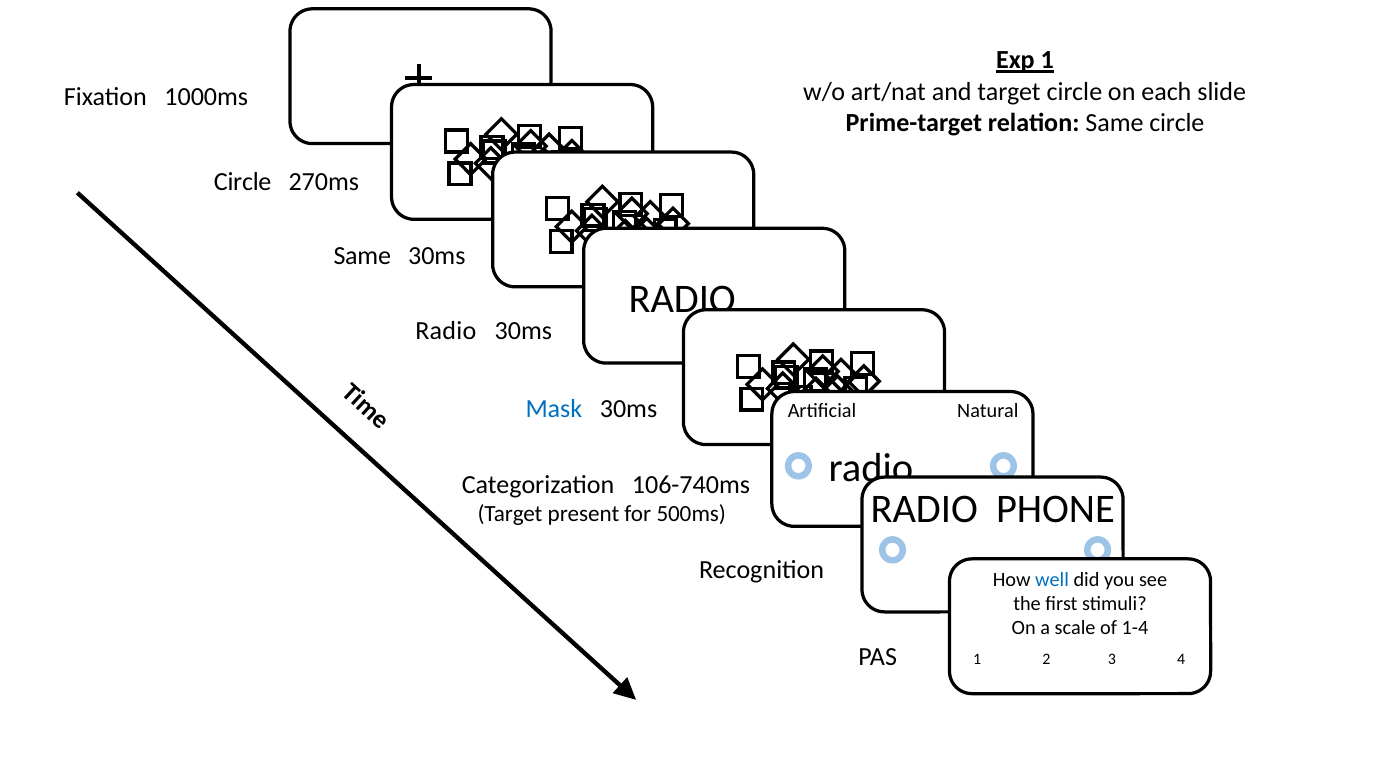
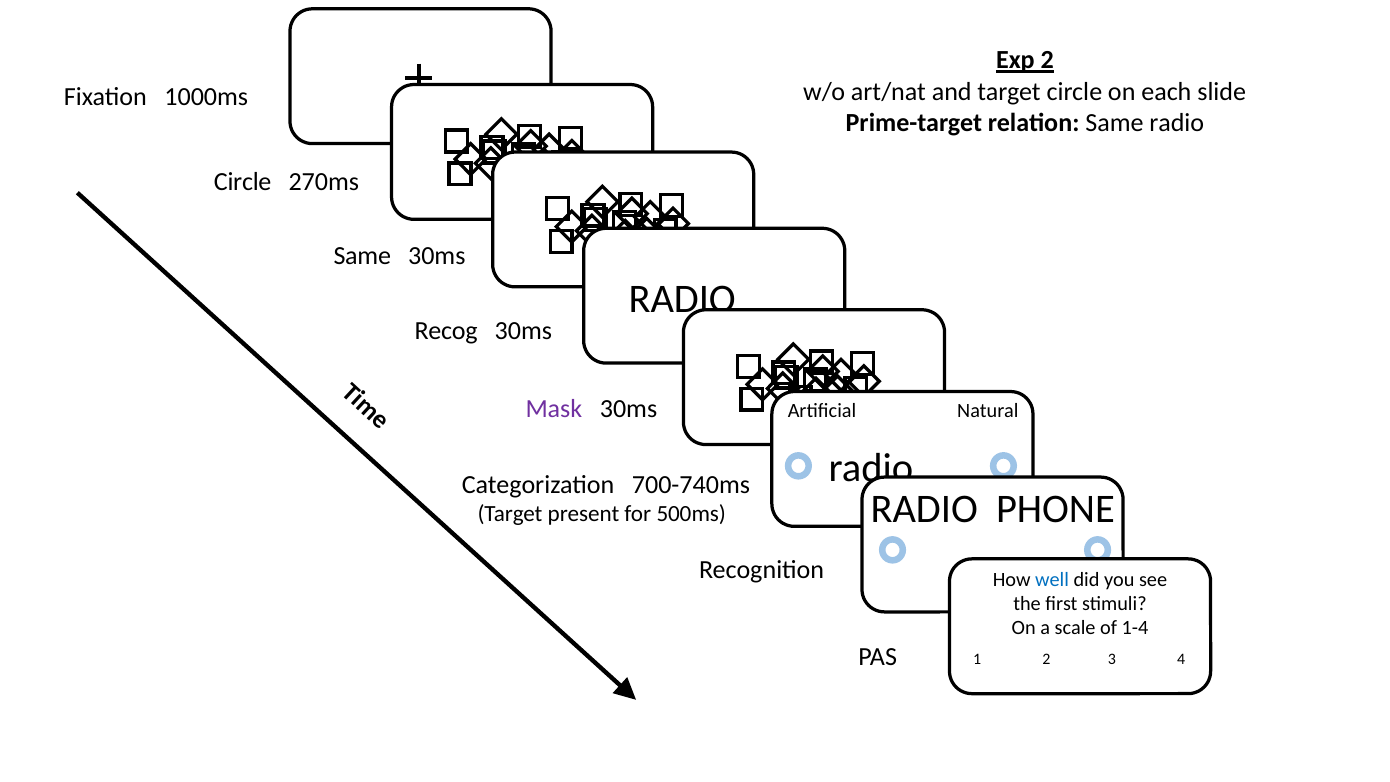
Exp 1: 1 -> 2
Same circle: circle -> radio
Radio at (446, 331): Radio -> Recog
Mask colour: blue -> purple
106-740ms: 106-740ms -> 700-740ms
